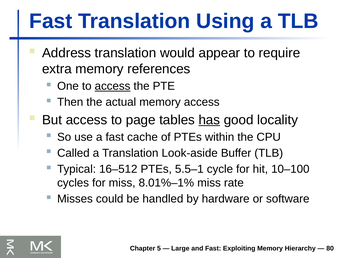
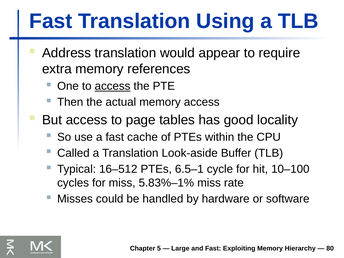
has underline: present -> none
5.5–1: 5.5–1 -> 6.5–1
8.01%–1%: 8.01%–1% -> 5.83%–1%
